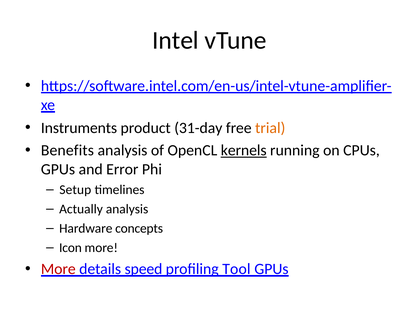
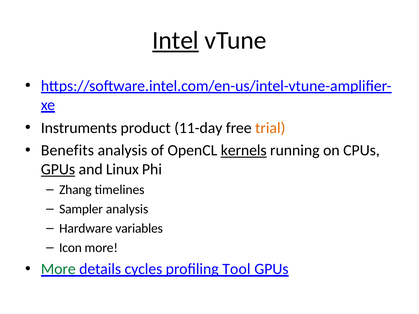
Intel underline: none -> present
31-day: 31-day -> 11-day
GPUs at (58, 169) underline: none -> present
Error: Error -> Linux
Setup: Setup -> Zhang
Actually: Actually -> Sampler
concepts: concepts -> variables
More at (58, 269) colour: red -> green
speed: speed -> cycles
